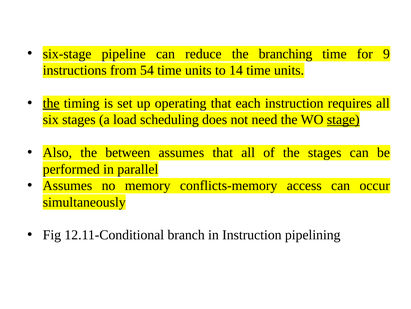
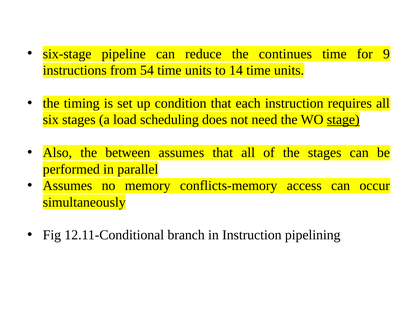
branching: branching -> continues
the at (51, 103) underline: present -> none
operating: operating -> condition
